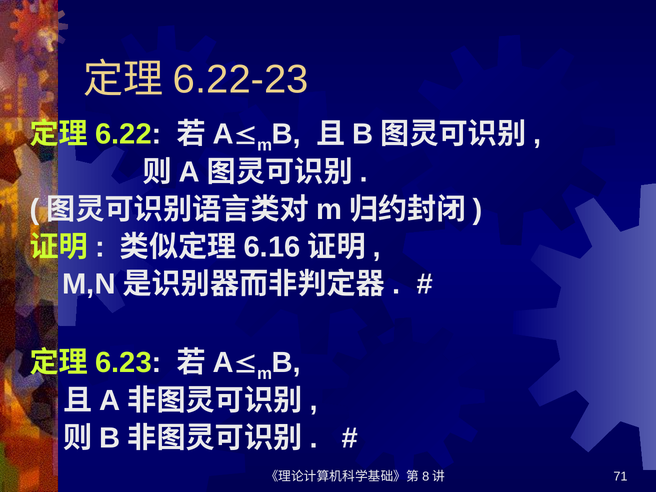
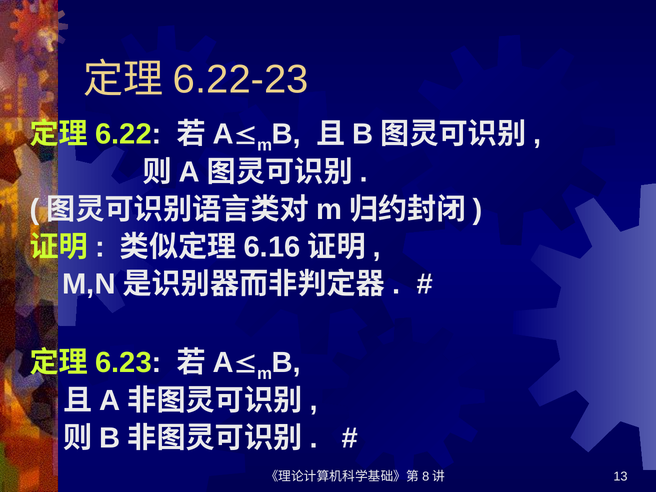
71: 71 -> 13
